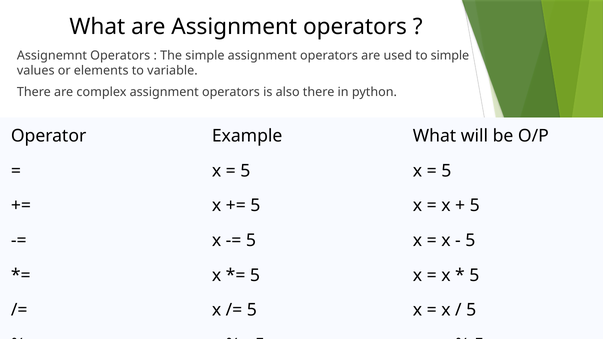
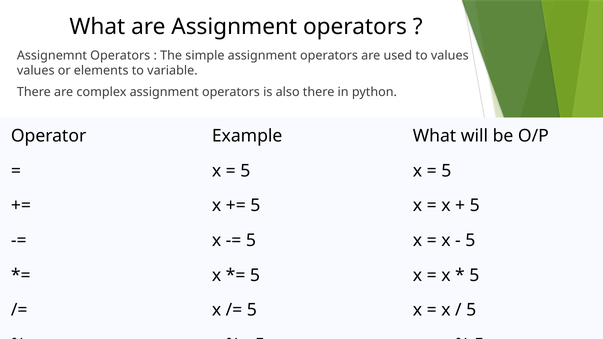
to simple: simple -> values
